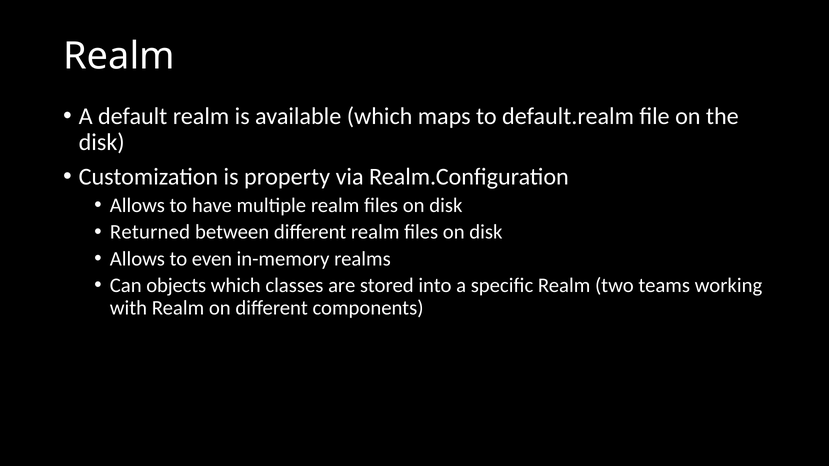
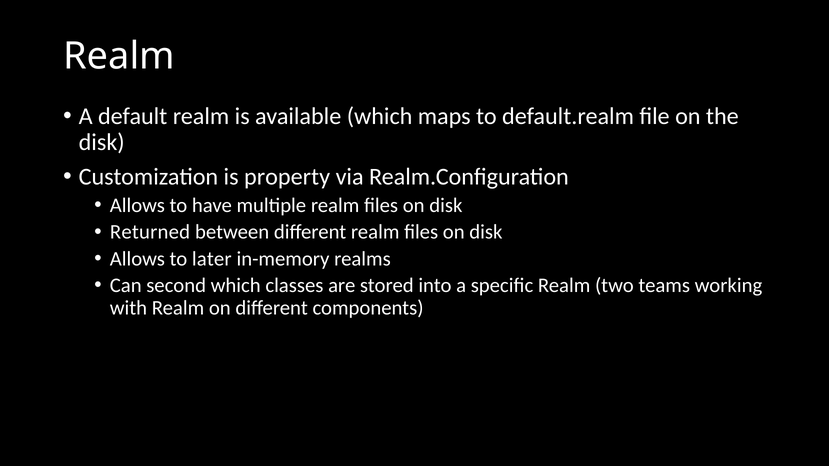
even: even -> later
objects: objects -> second
